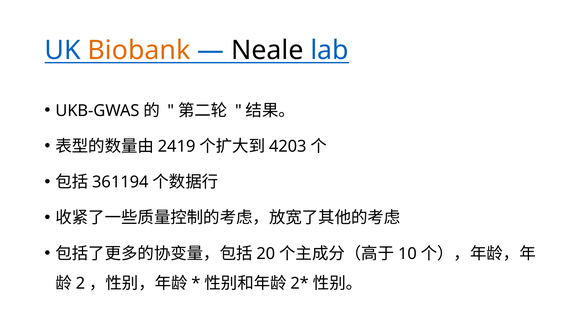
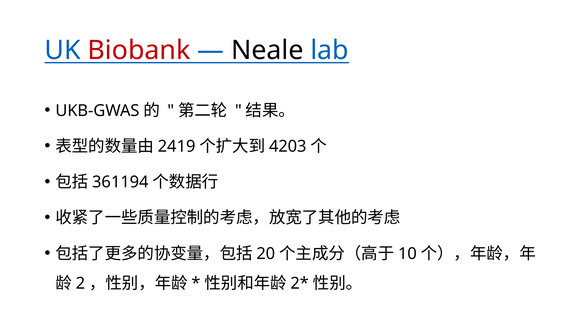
Biobank colour: orange -> red
